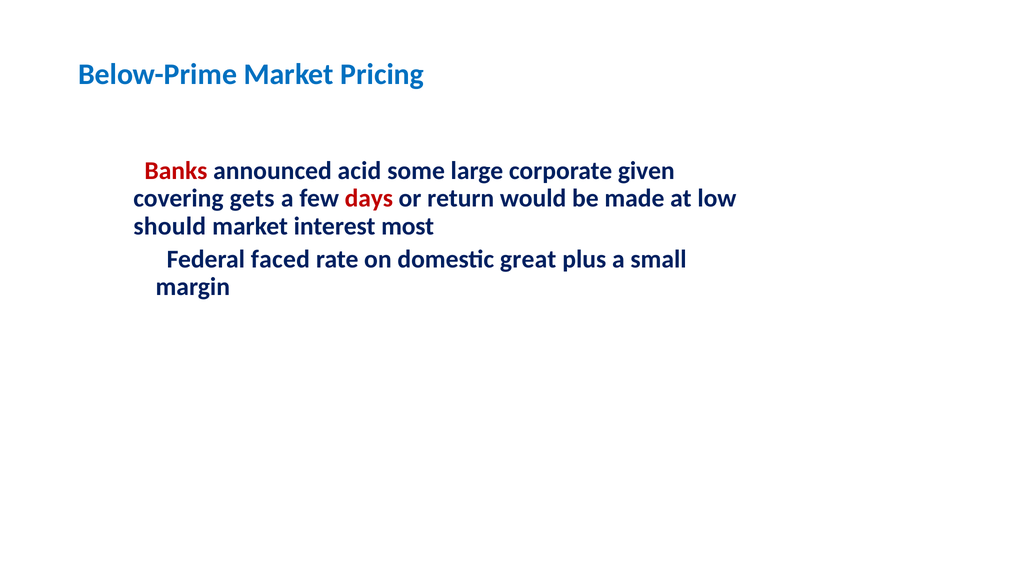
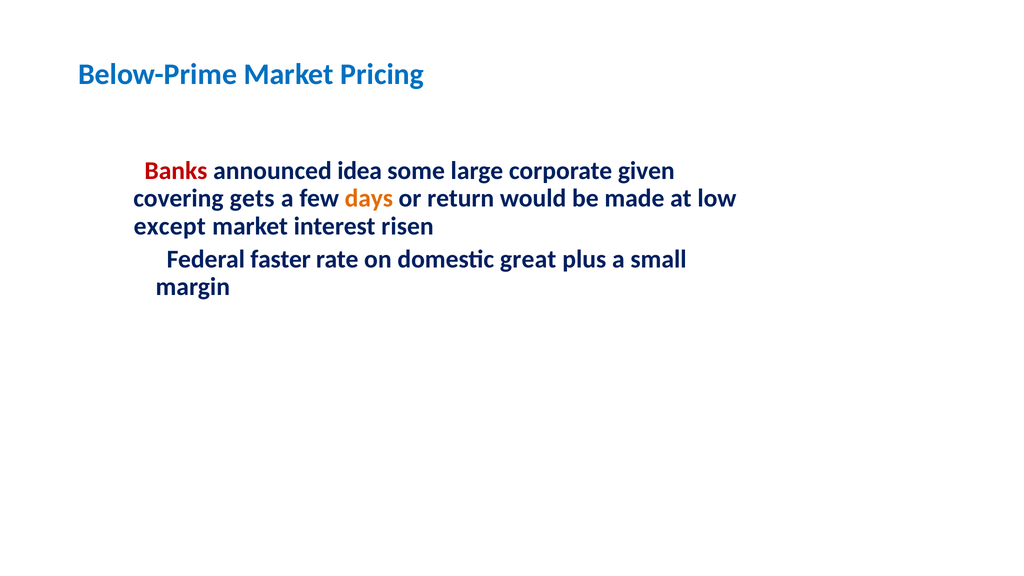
acid: acid -> idea
days colour: red -> orange
should: should -> except
most: most -> risen
faced: faced -> faster
